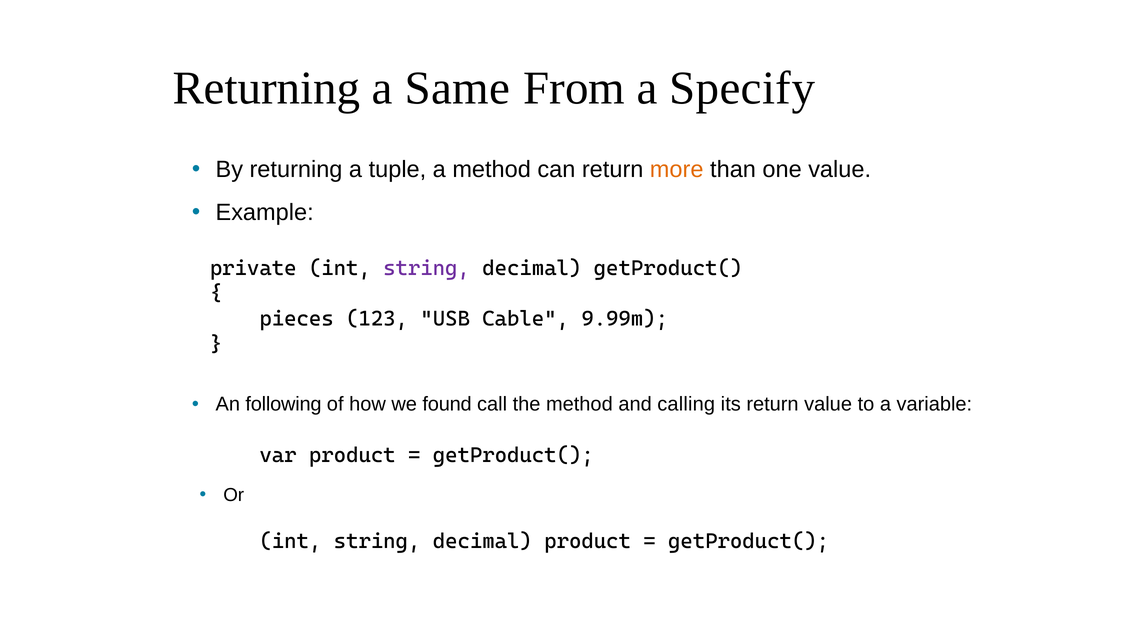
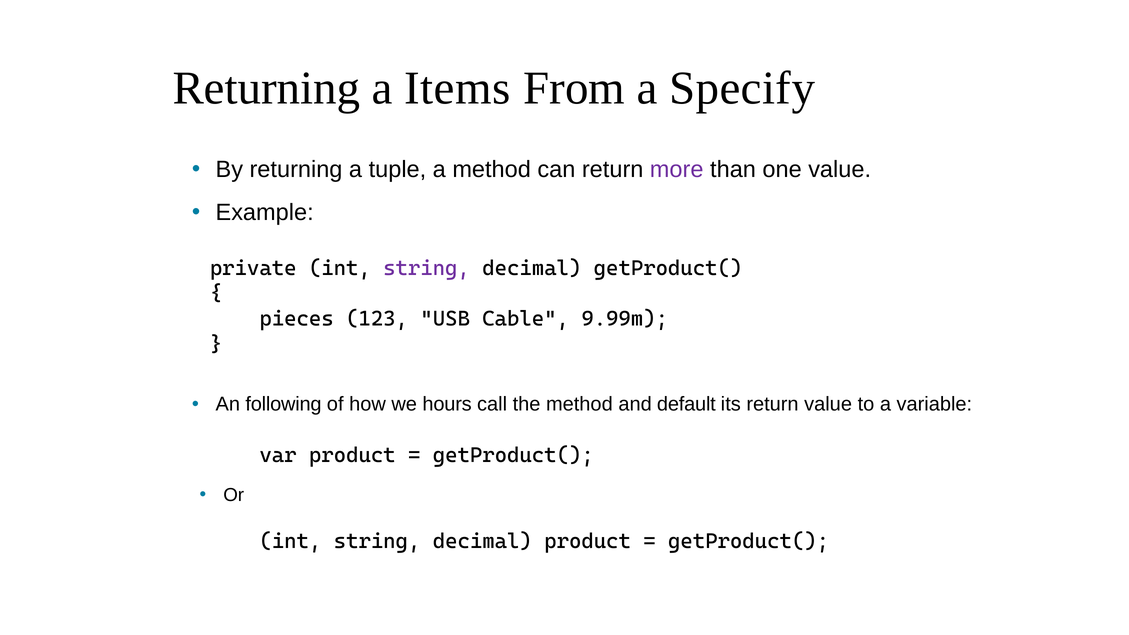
Same: Same -> Items
more colour: orange -> purple
found: found -> hours
calling: calling -> default
